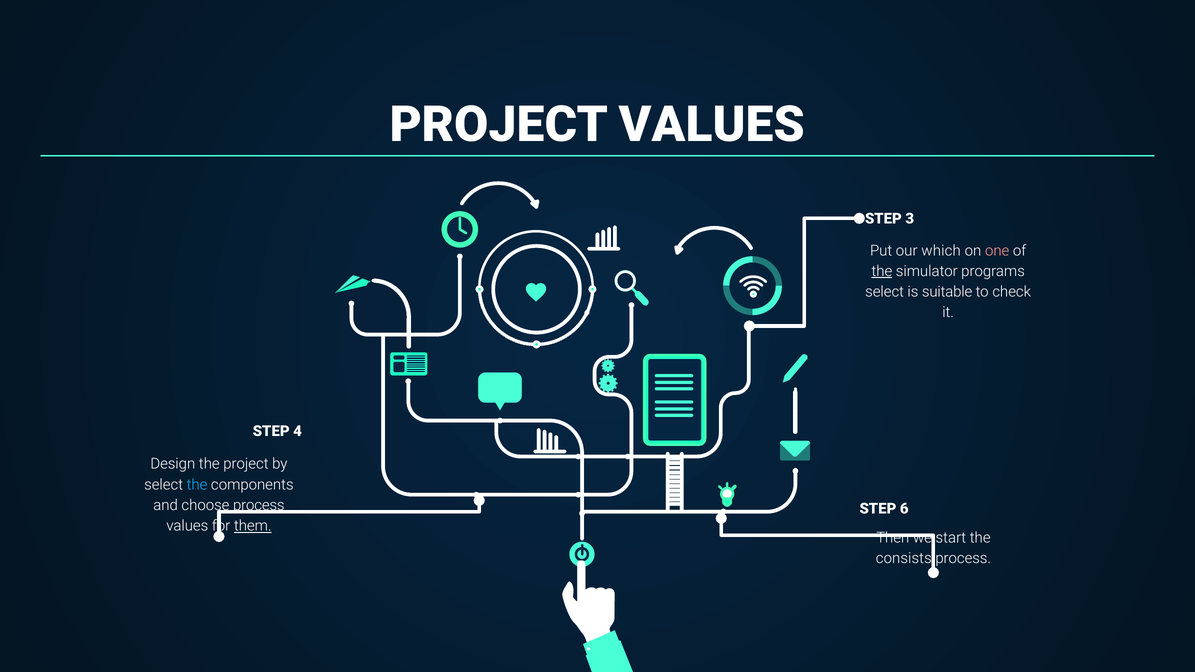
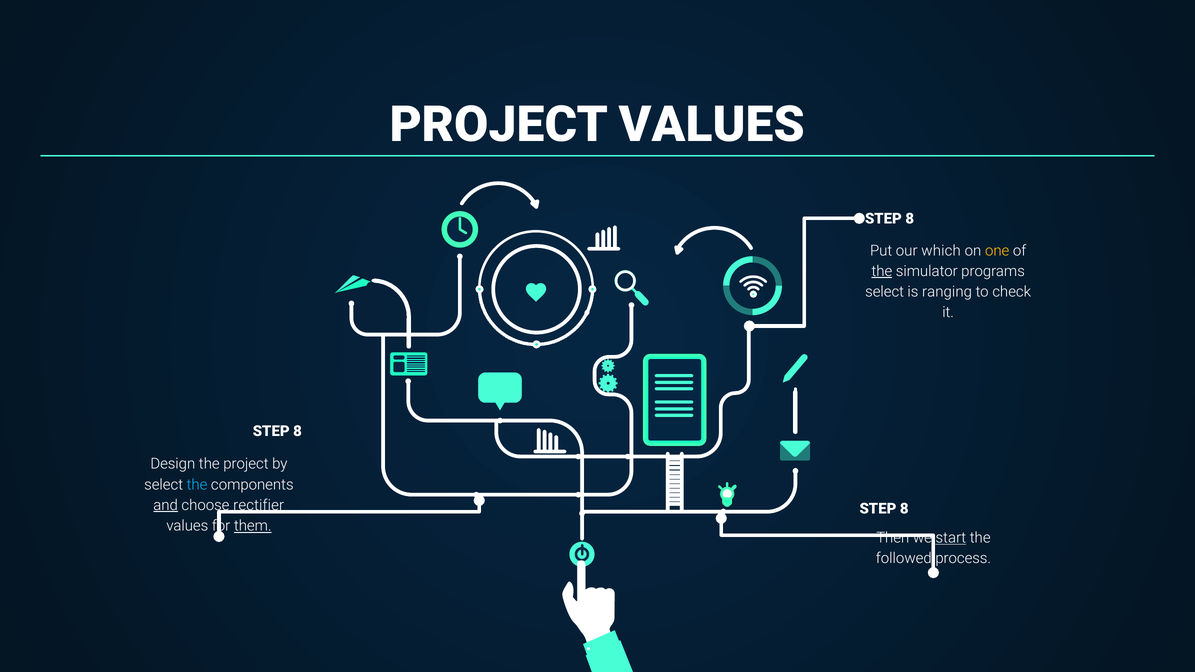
3 at (910, 219): 3 -> 8
one colour: pink -> yellow
suitable: suitable -> ranging
4 at (298, 431): 4 -> 8
and underline: none -> present
choose process: process -> rectifier
6 at (904, 509): 6 -> 8
start underline: none -> present
consists: consists -> followed
